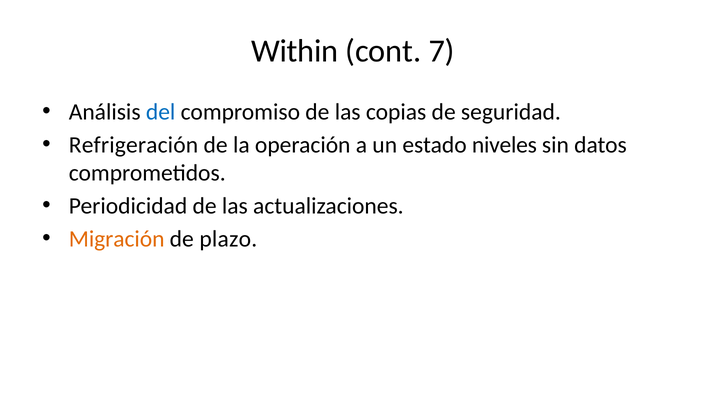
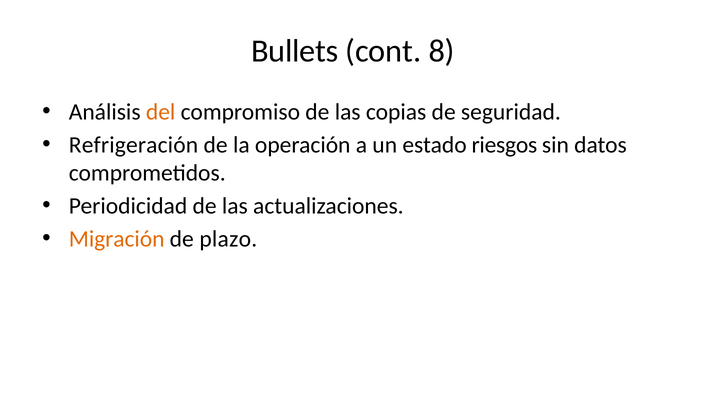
Within: Within -> Bullets
7: 7 -> 8
del colour: blue -> orange
niveles: niveles -> riesgos
